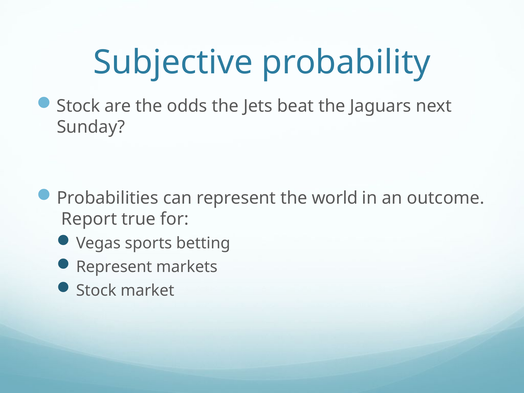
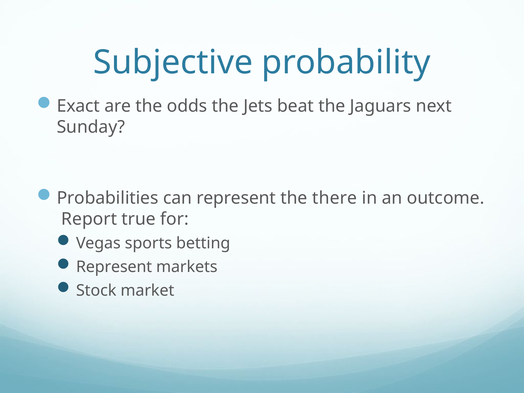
Stock at (78, 106): Stock -> Exact
world: world -> there
